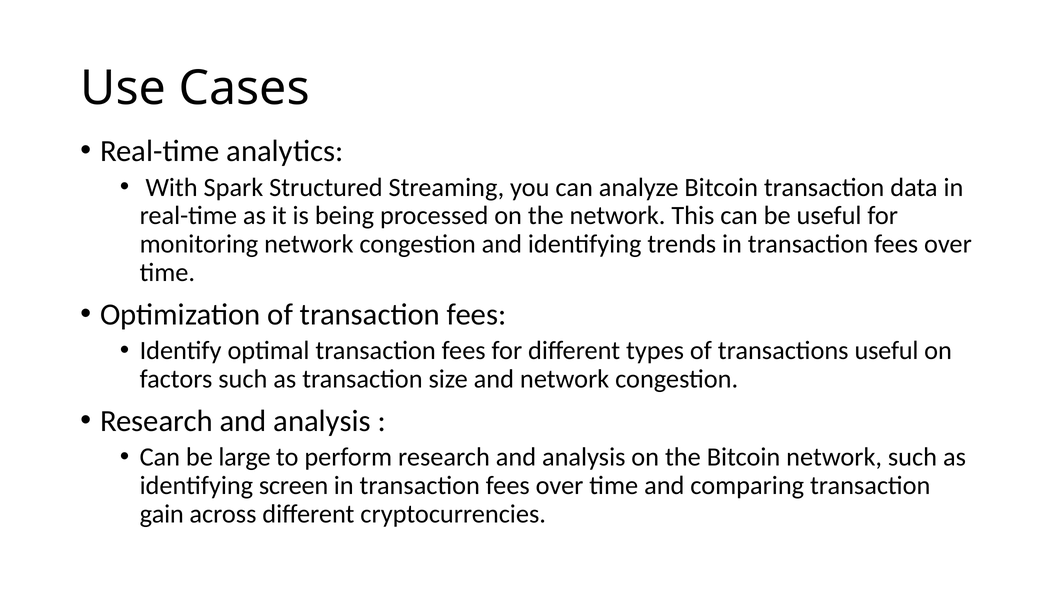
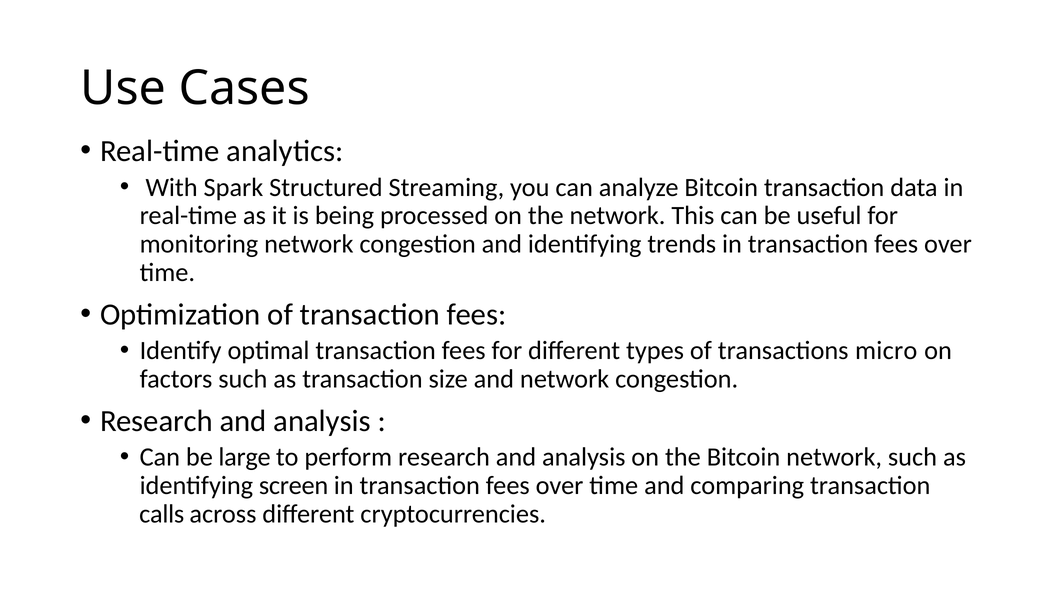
transactions useful: useful -> micro
gain: gain -> calls
